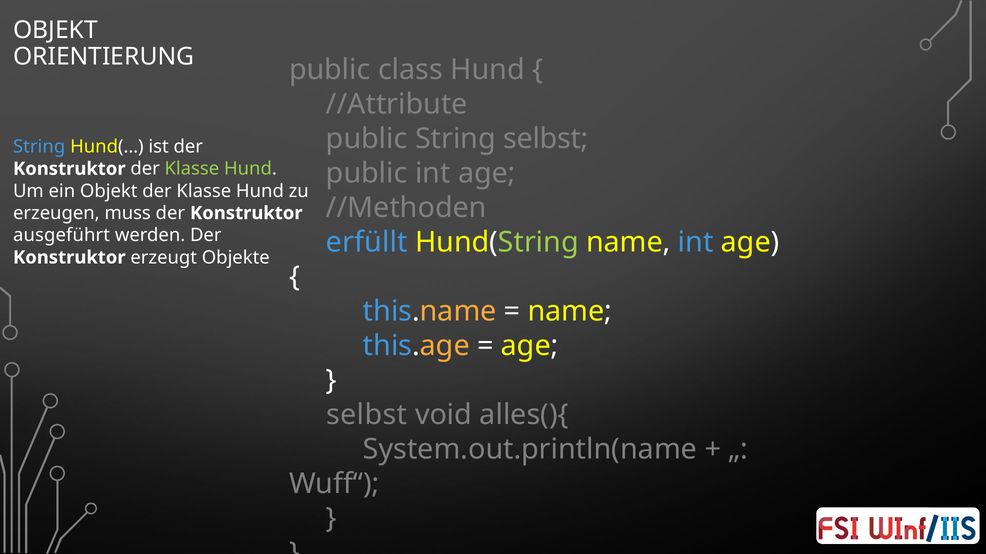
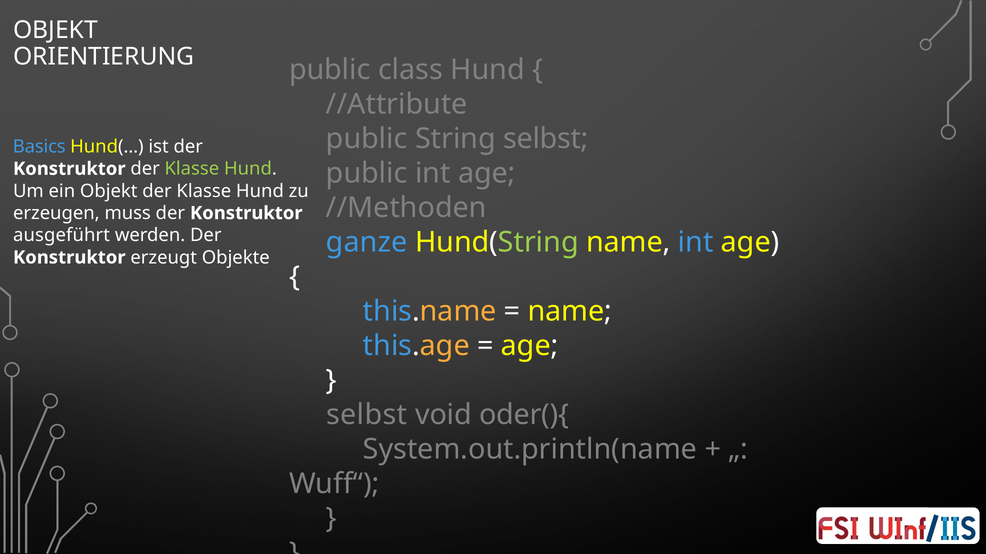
String at (39, 147): String -> Basics
erfüllt: erfüllt -> ganze
alles(){: alles(){ -> oder(){
